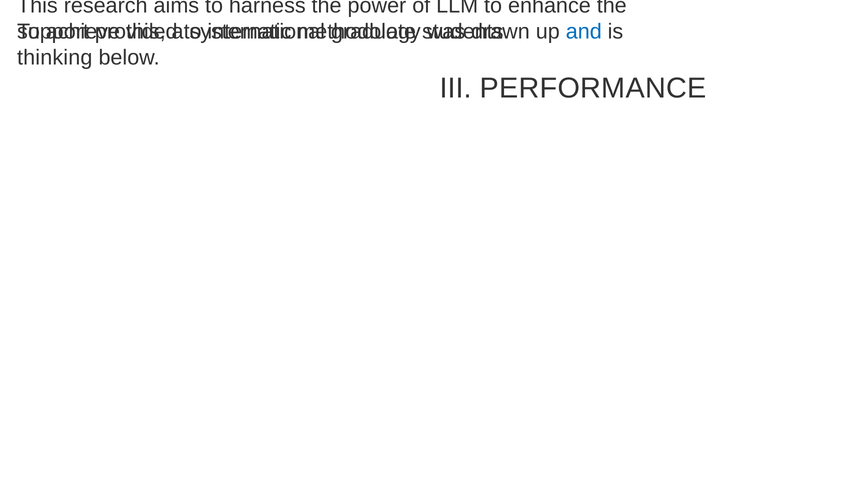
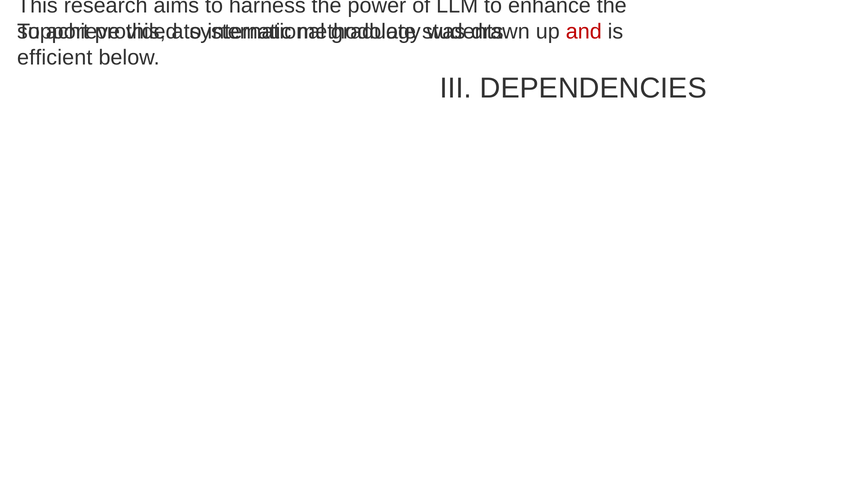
and colour: blue -> red
thinking: thinking -> efficient
PERFORMANCE: PERFORMANCE -> DEPENDENCIES
